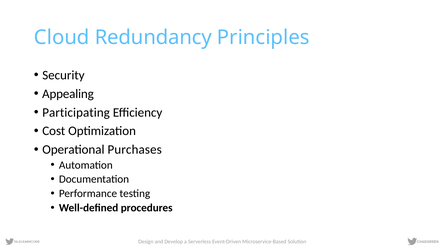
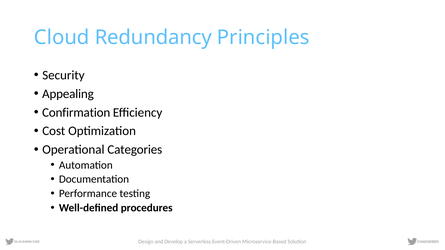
Participating: Participating -> Confirmation
Purchases: Purchases -> Categories
